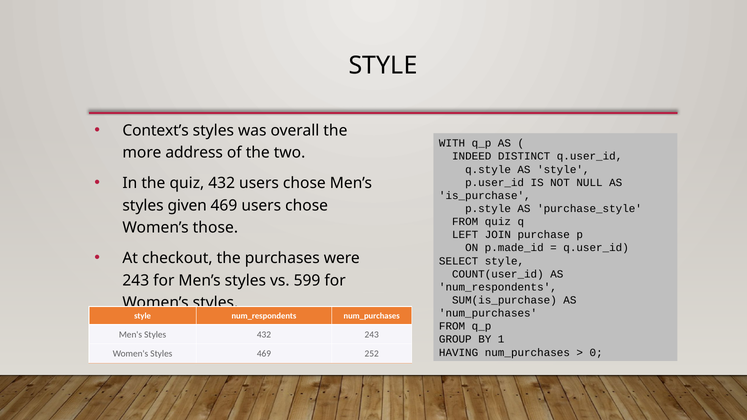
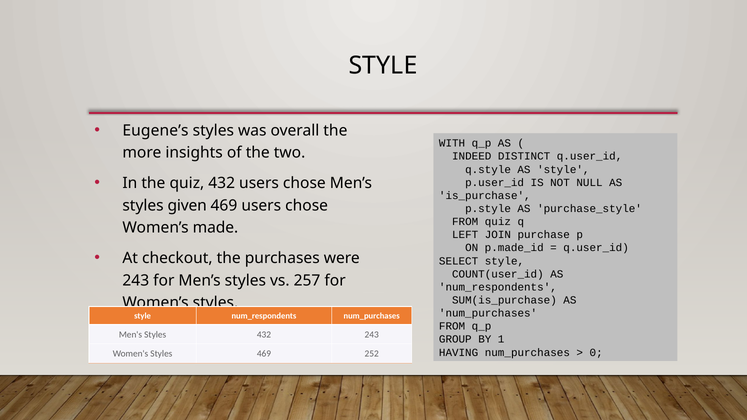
Context’s: Context’s -> Eugene’s
address: address -> insights
those: those -> made
599: 599 -> 257
